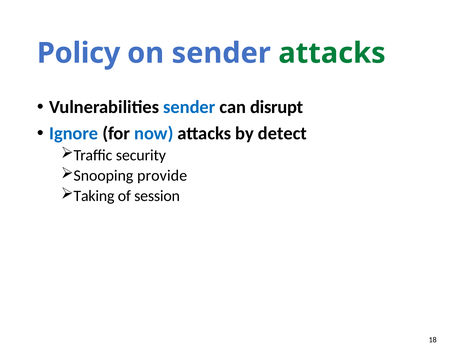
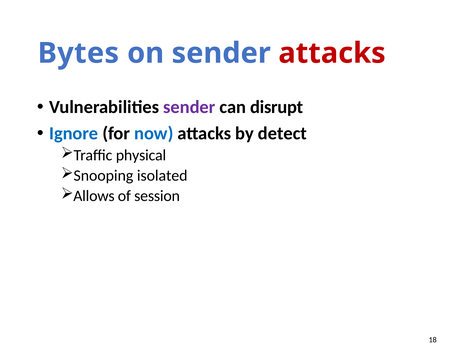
Policy: Policy -> Bytes
attacks at (332, 53) colour: green -> red
sender at (189, 107) colour: blue -> purple
security: security -> physical
provide: provide -> isolated
Taking: Taking -> Allows
